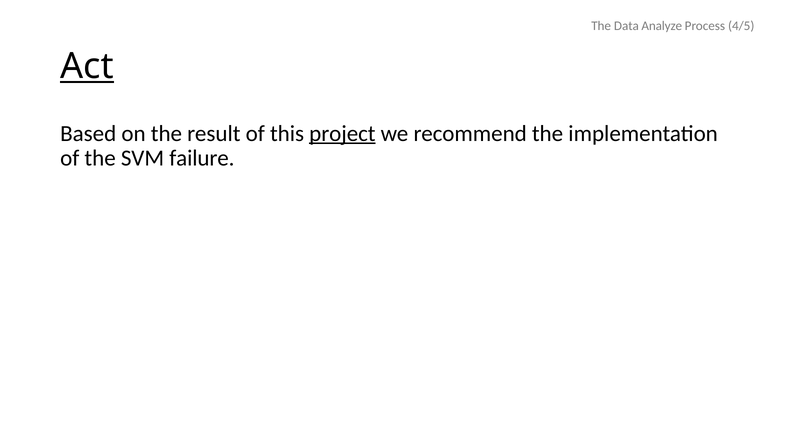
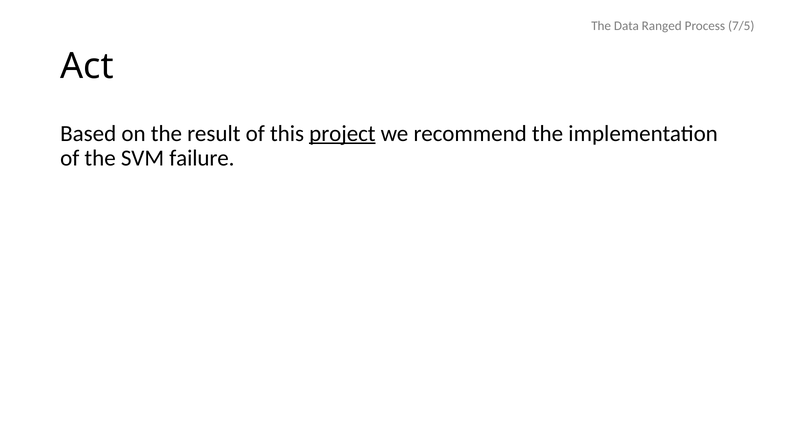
Analyze: Analyze -> Ranged
4/5: 4/5 -> 7/5
Act underline: present -> none
